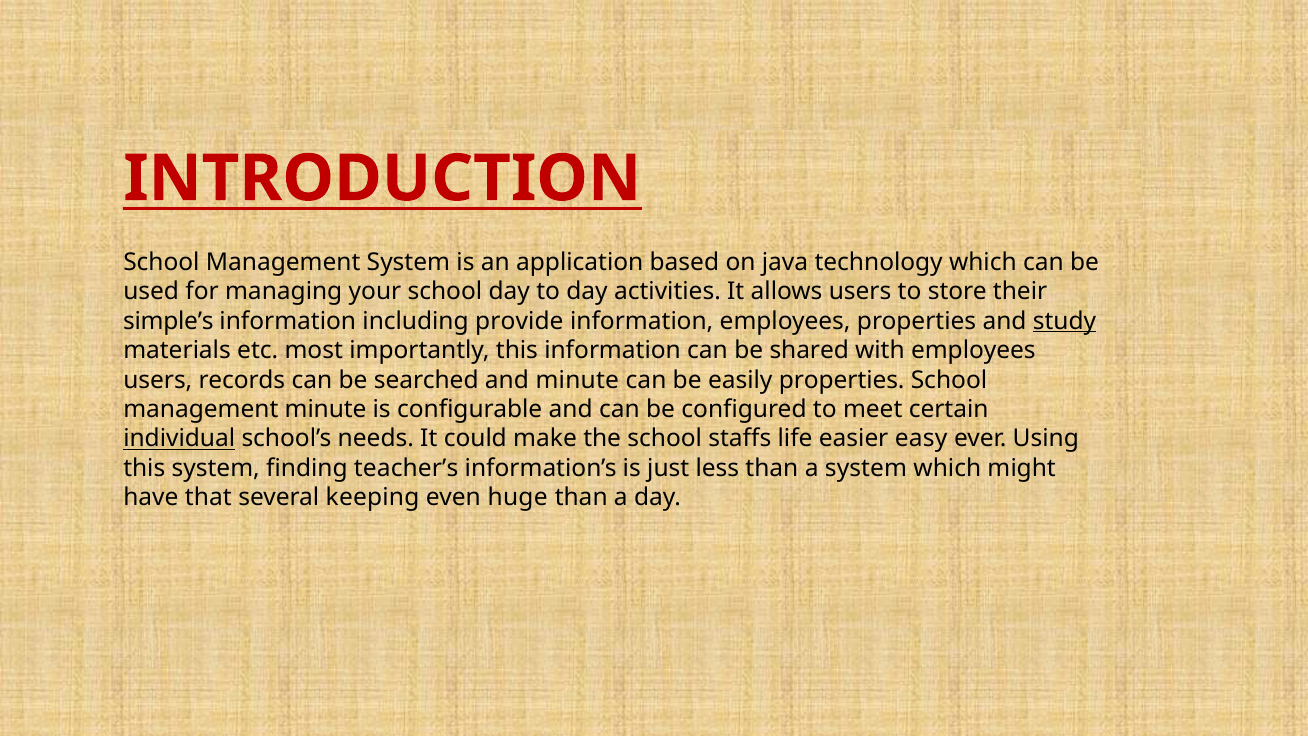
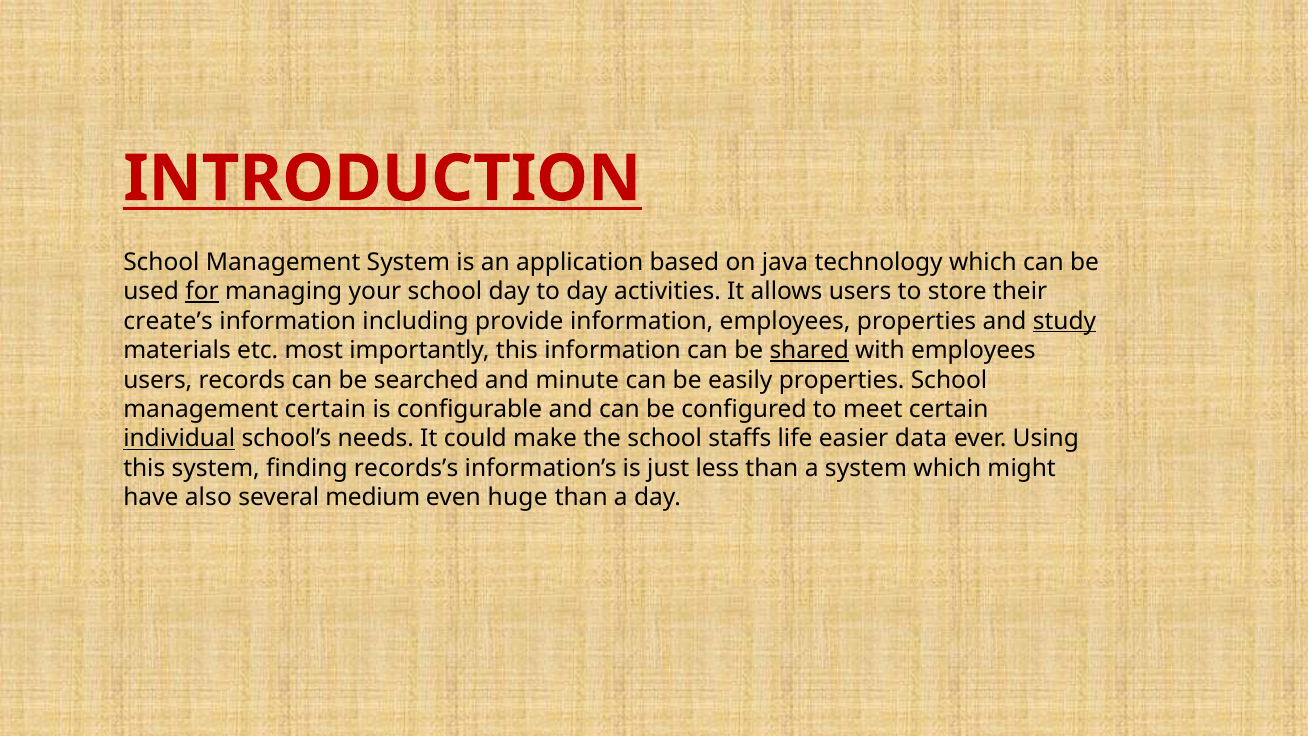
for underline: none -> present
simple’s: simple’s -> create’s
shared underline: none -> present
management minute: minute -> certain
easy: easy -> data
teacher’s: teacher’s -> records’s
that: that -> also
keeping: keeping -> medium
